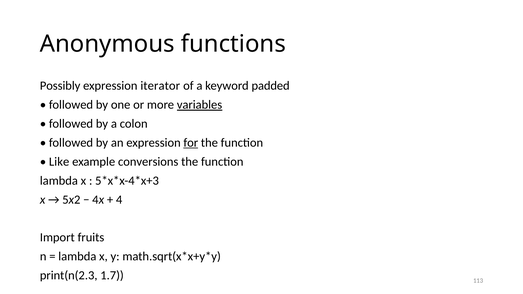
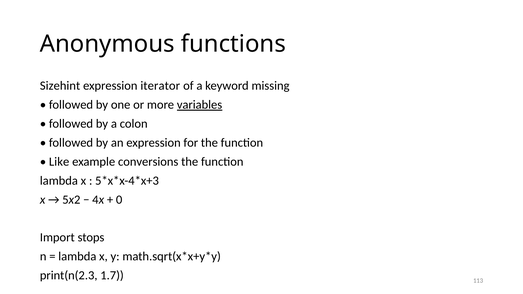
Possibly: Possibly -> Sizehint
padded: padded -> missing
for underline: present -> none
4: 4 -> 0
fruits: fruits -> stops
